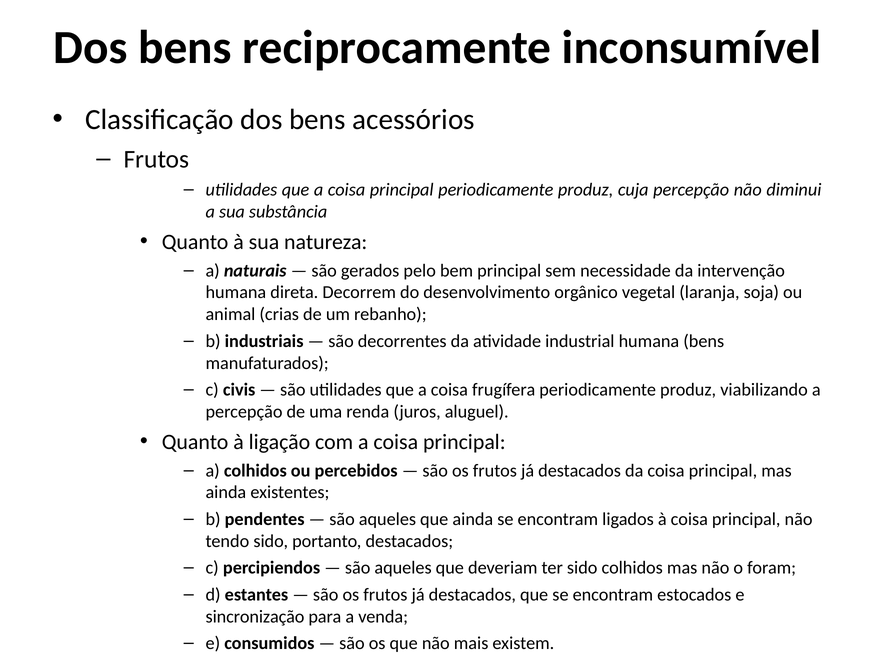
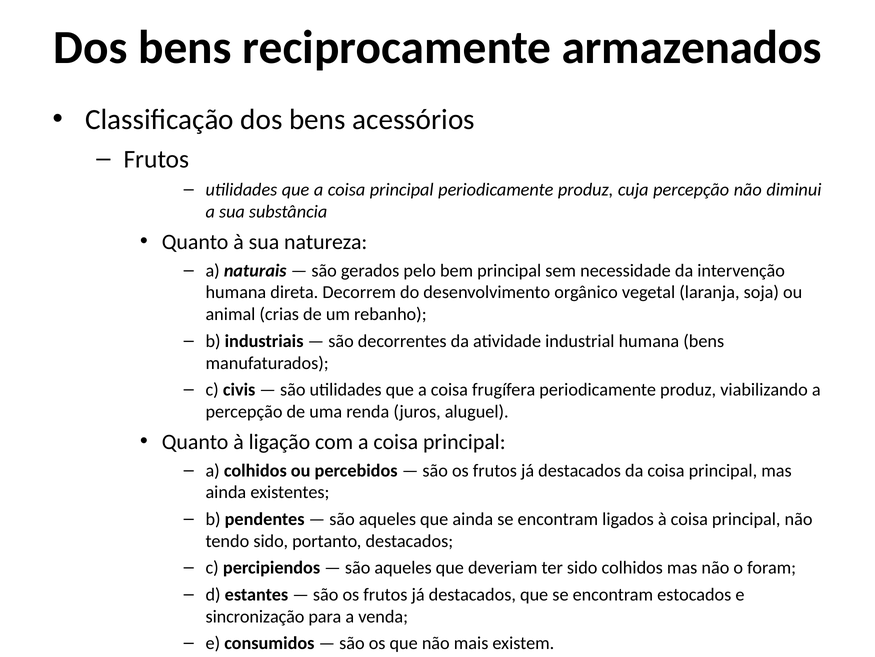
inconsumível: inconsumível -> armazenados
